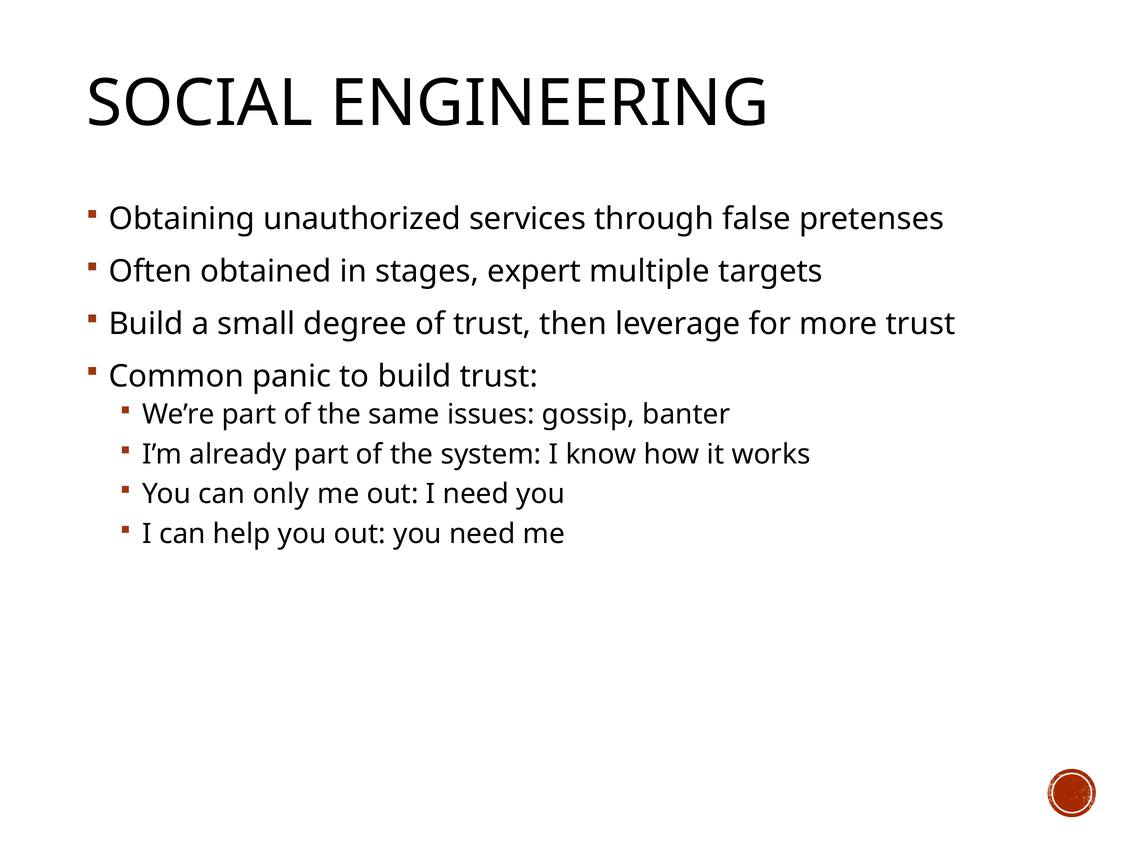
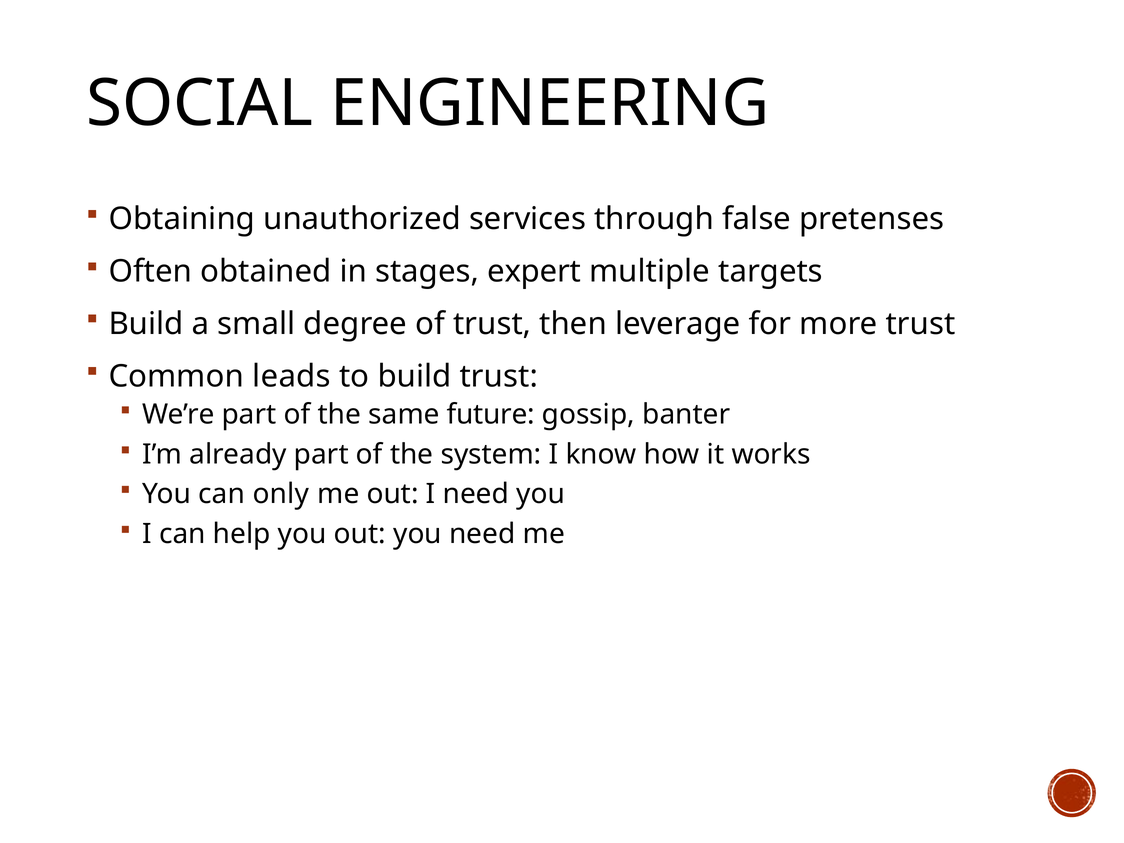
panic: panic -> leads
issues: issues -> future
